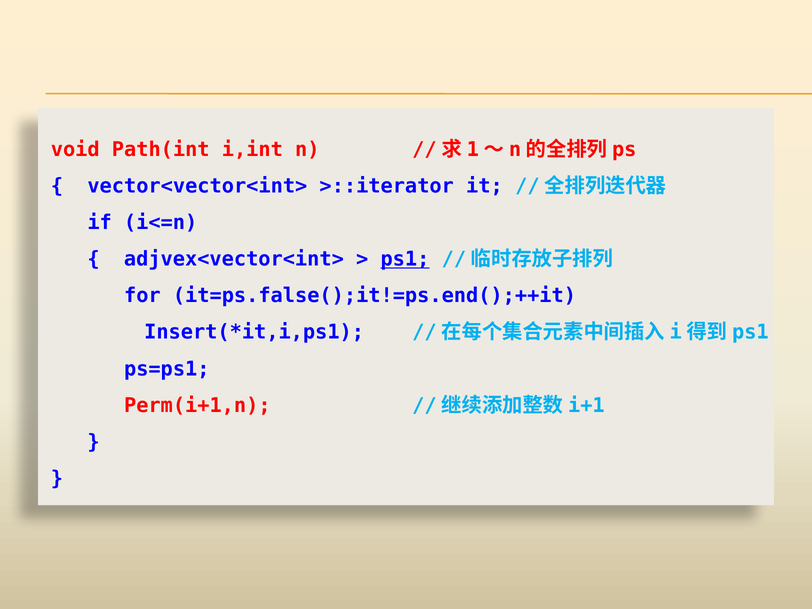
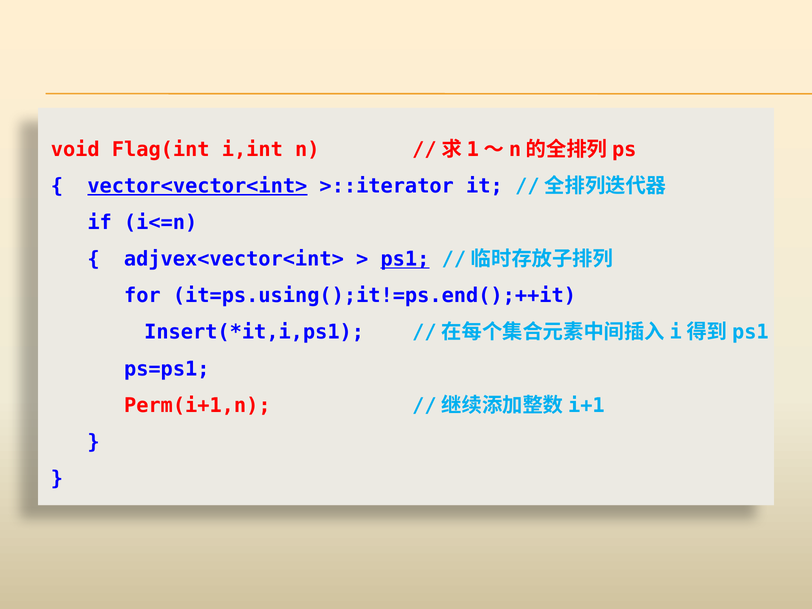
Path(int: Path(int -> Flag(int
vector<vector<int> underline: none -> present
it=ps.false();it!=ps.end();++it: it=ps.false();it!=ps.end();++it -> it=ps.using();it!=ps.end();++it
